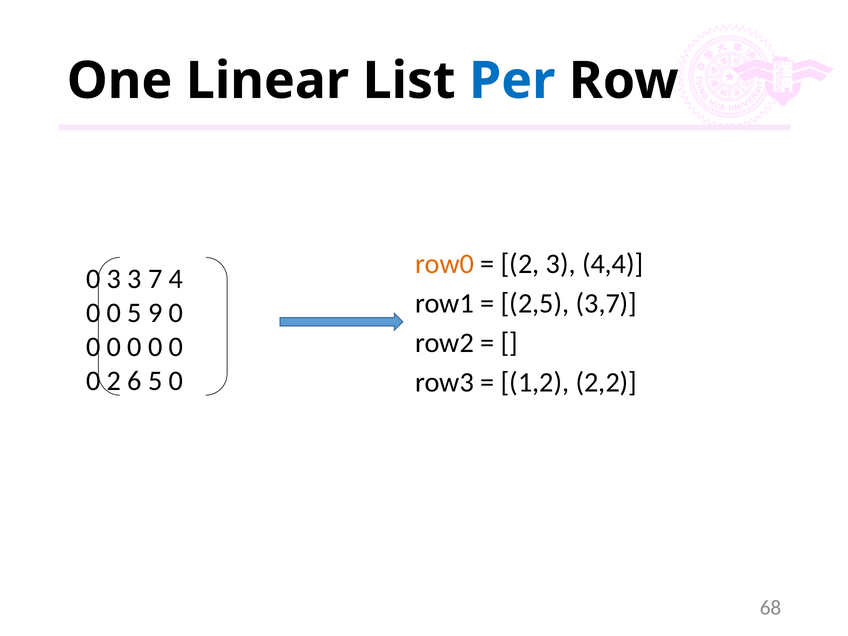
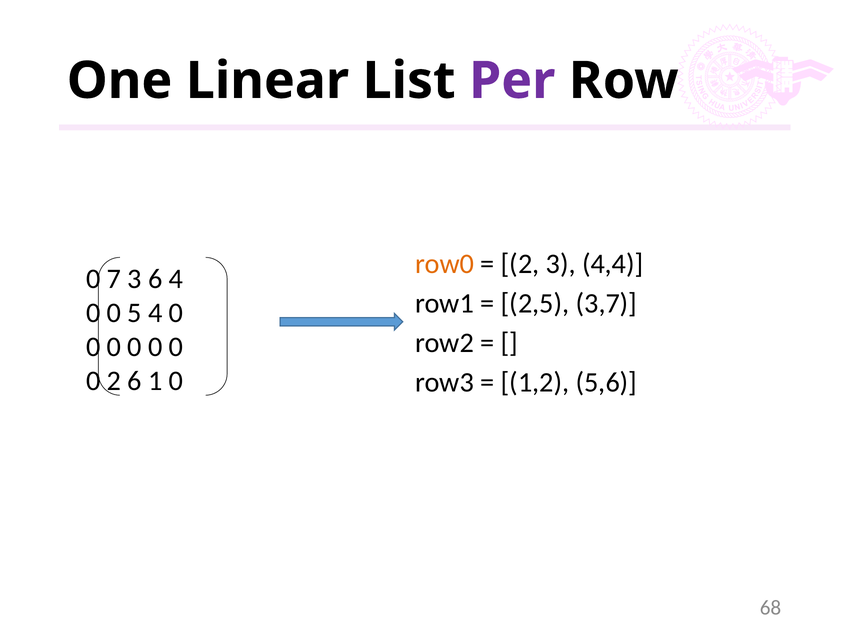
Per colour: blue -> purple
0 3: 3 -> 7
3 7: 7 -> 6
5 9: 9 -> 4
6 5: 5 -> 1
2,2: 2,2 -> 5,6
